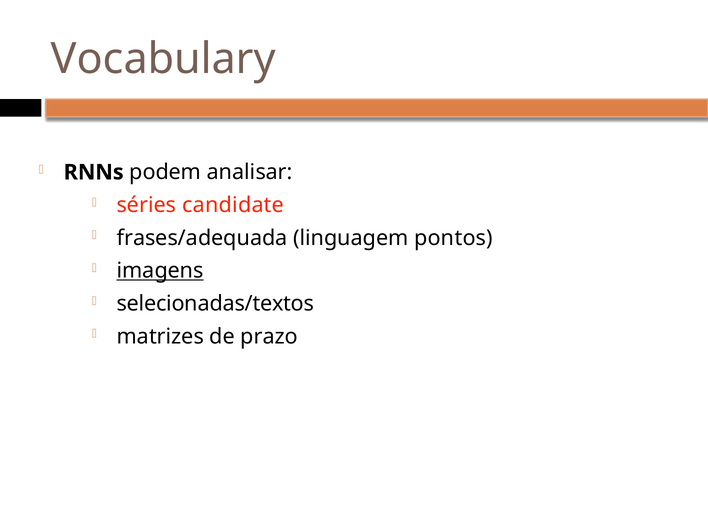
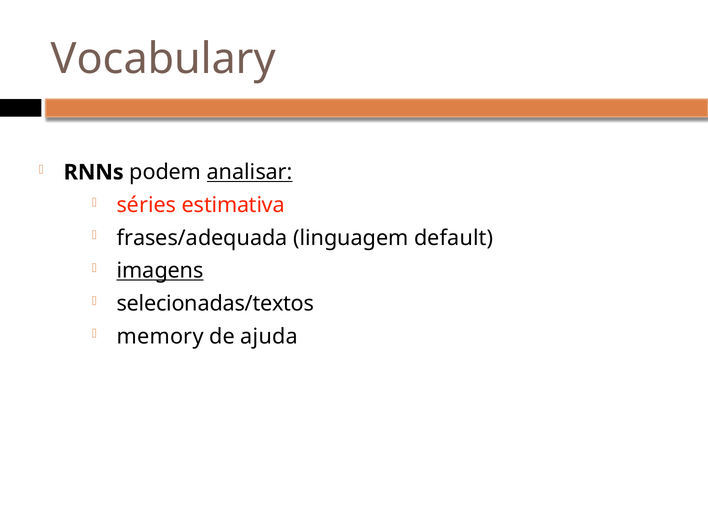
analisar underline: none -> present
candidate: candidate -> estimativa
pontos: pontos -> default
matrizes: matrizes -> memory
prazo: prazo -> ajuda
